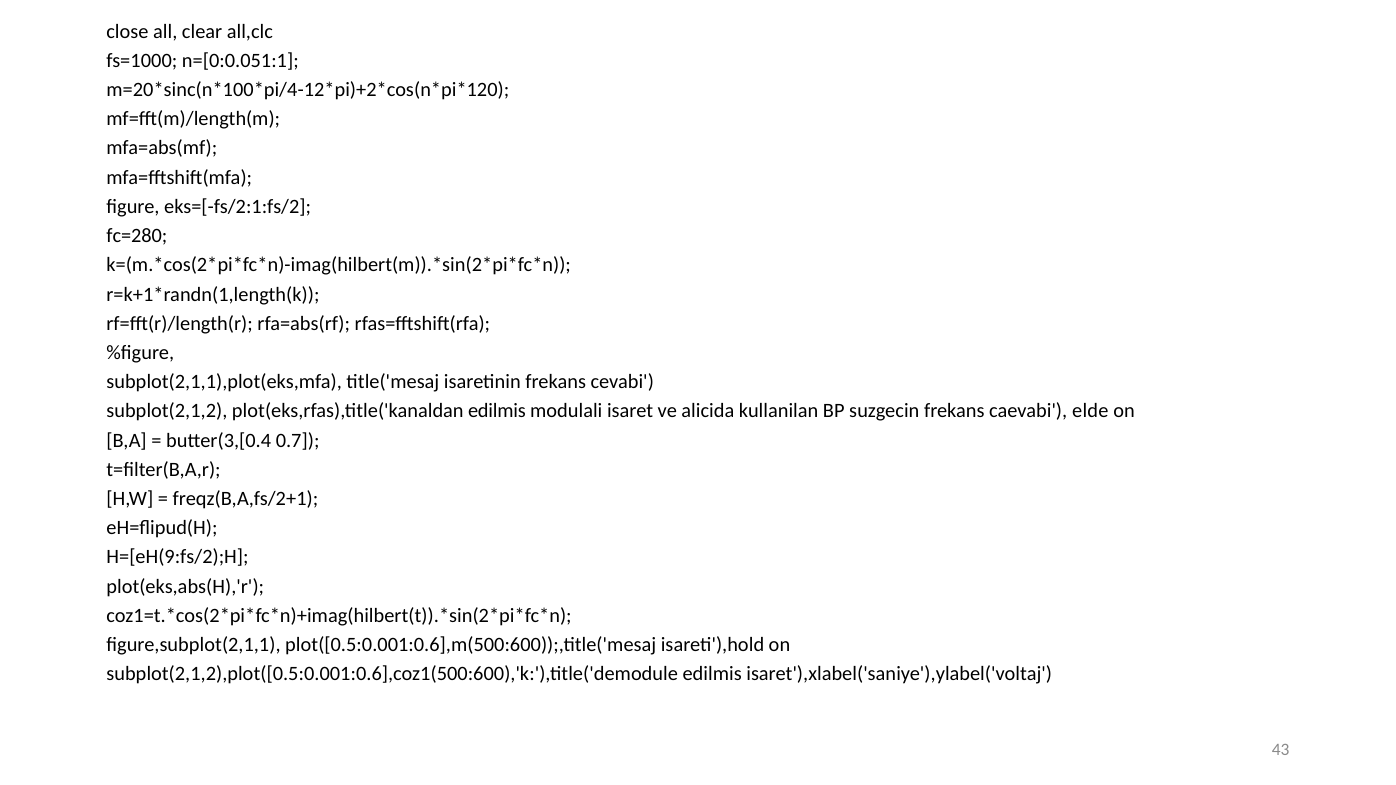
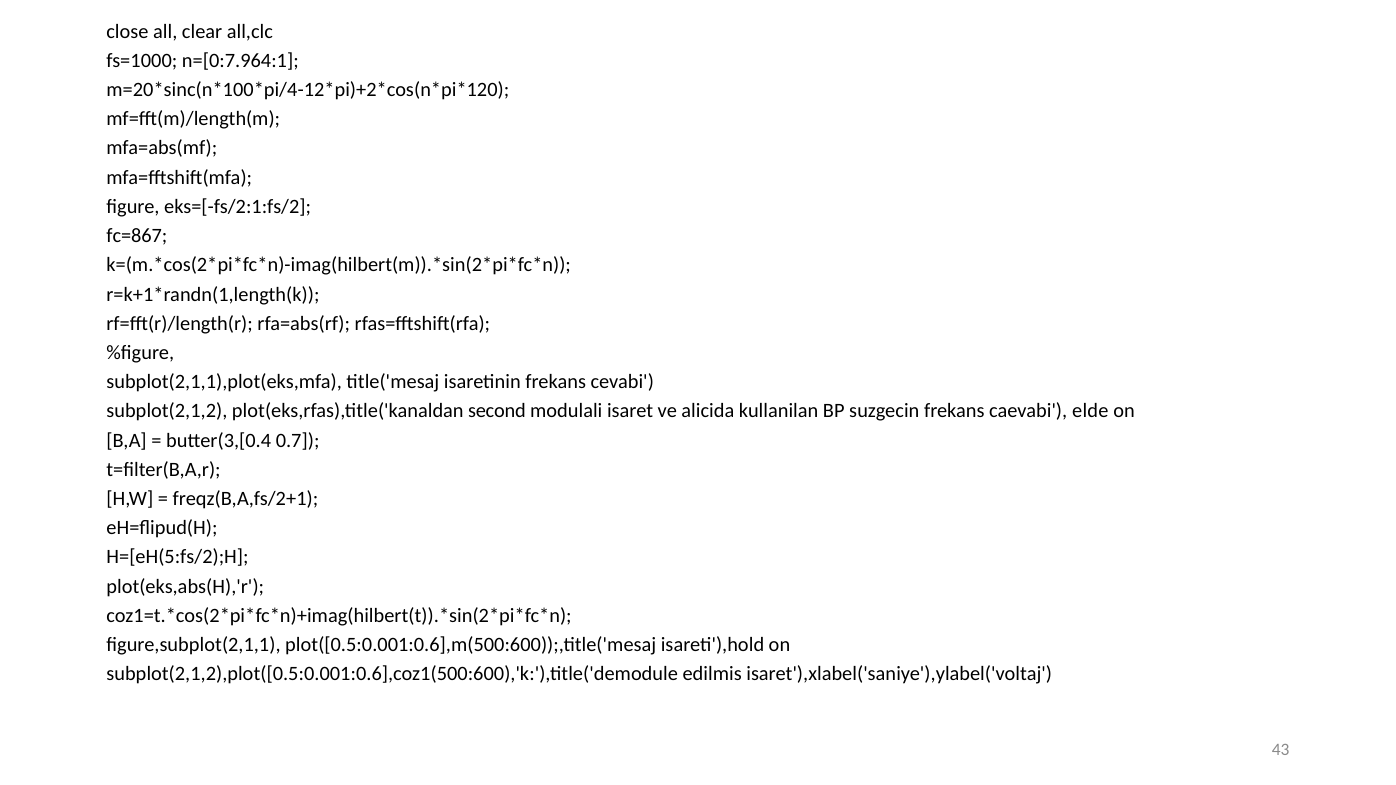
n=[0:0.051:1: n=[0:0.051:1 -> n=[0:7.964:1
fc=280: fc=280 -> fc=867
plot(eks,rfas),title('kanaldan edilmis: edilmis -> second
H=[eH(9:fs/2);H: H=[eH(9:fs/2);H -> H=[eH(5:fs/2);H
